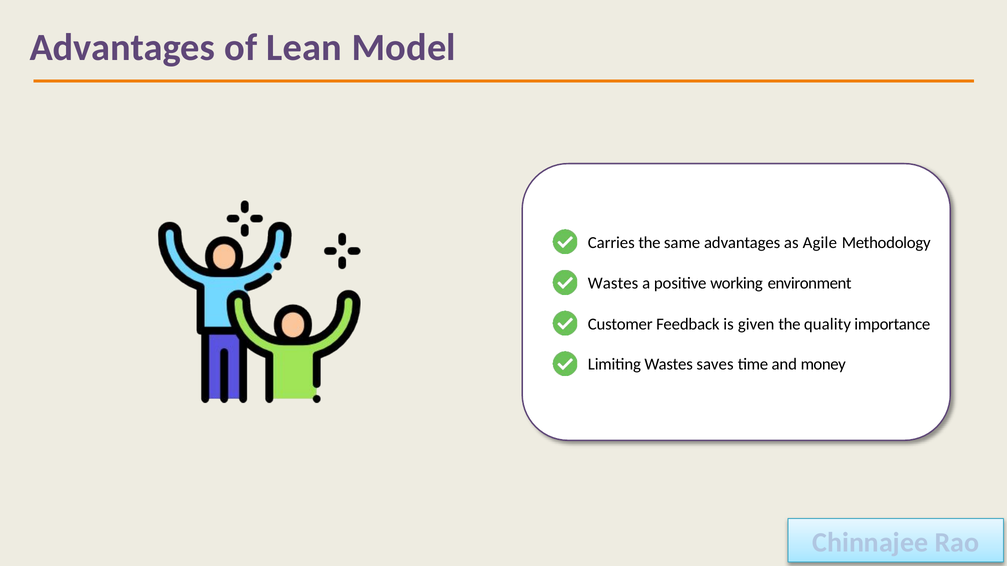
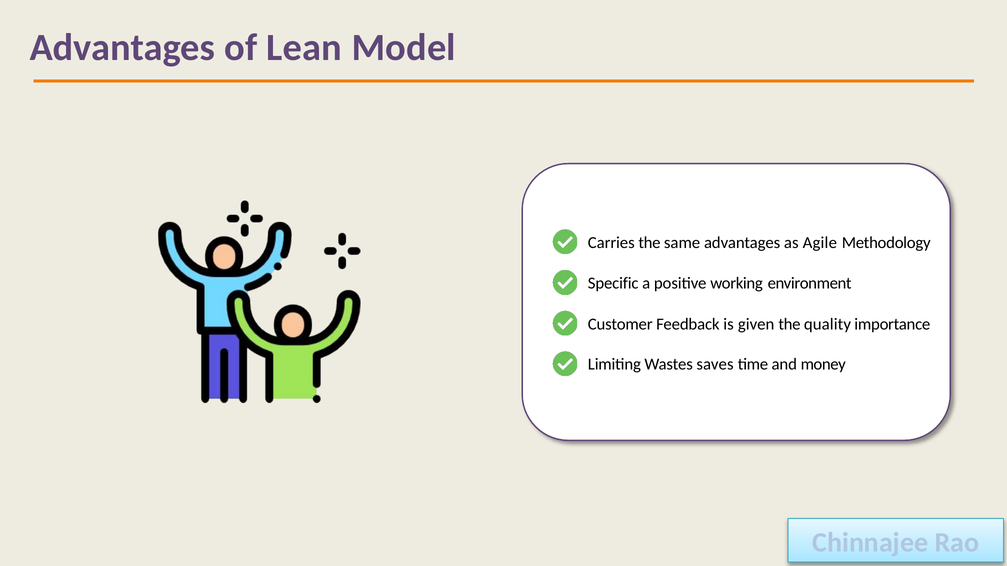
Wastes at (613, 284): Wastes -> Specific
